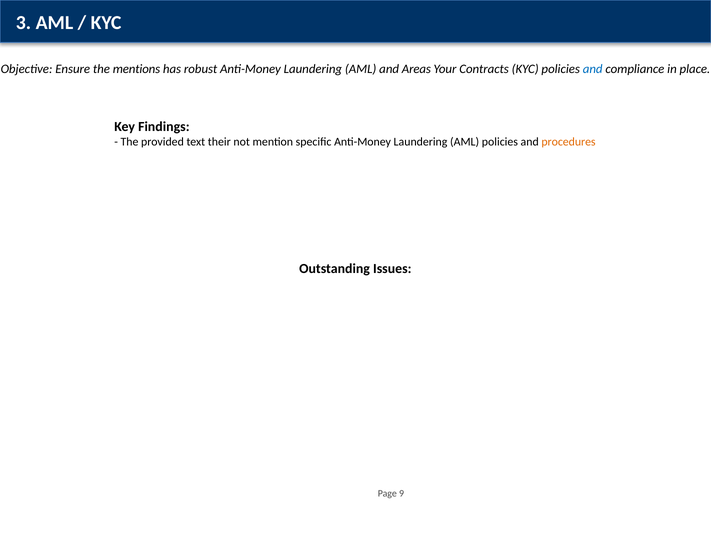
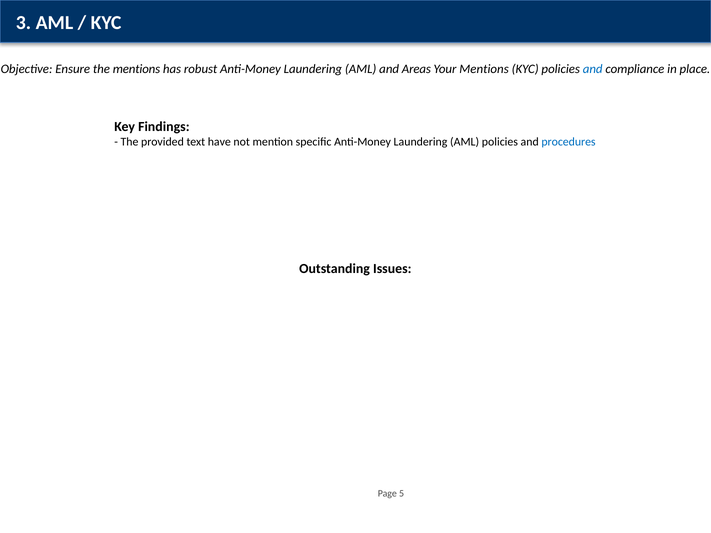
Your Contracts: Contracts -> Mentions
their: their -> have
procedures colour: orange -> blue
9: 9 -> 5
